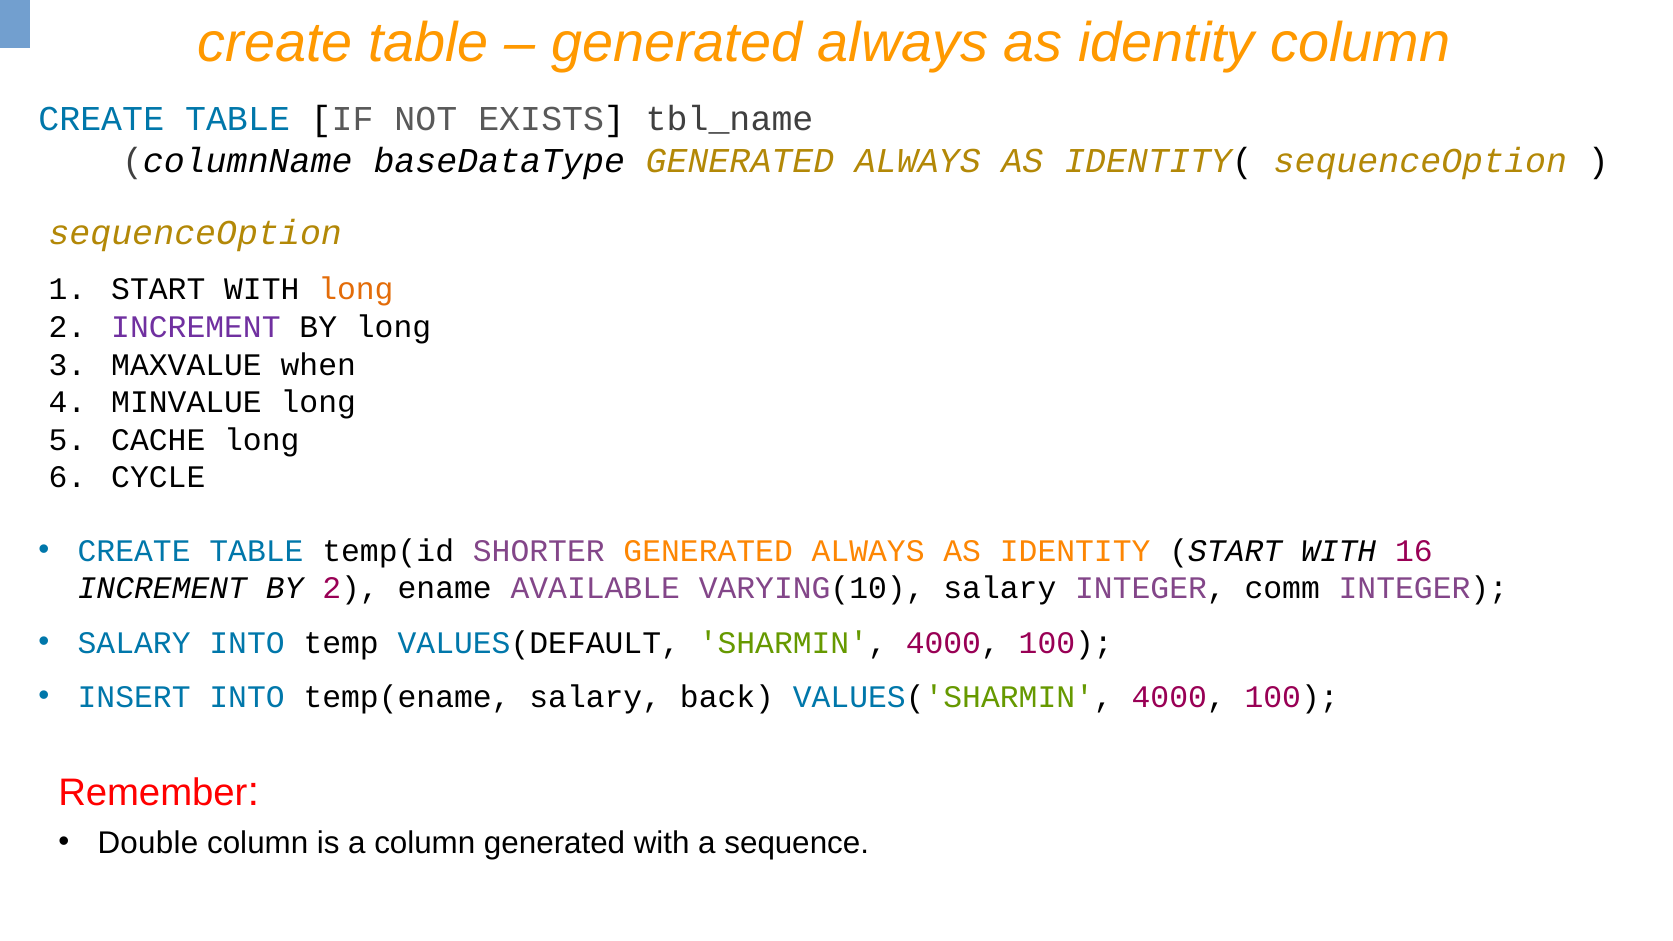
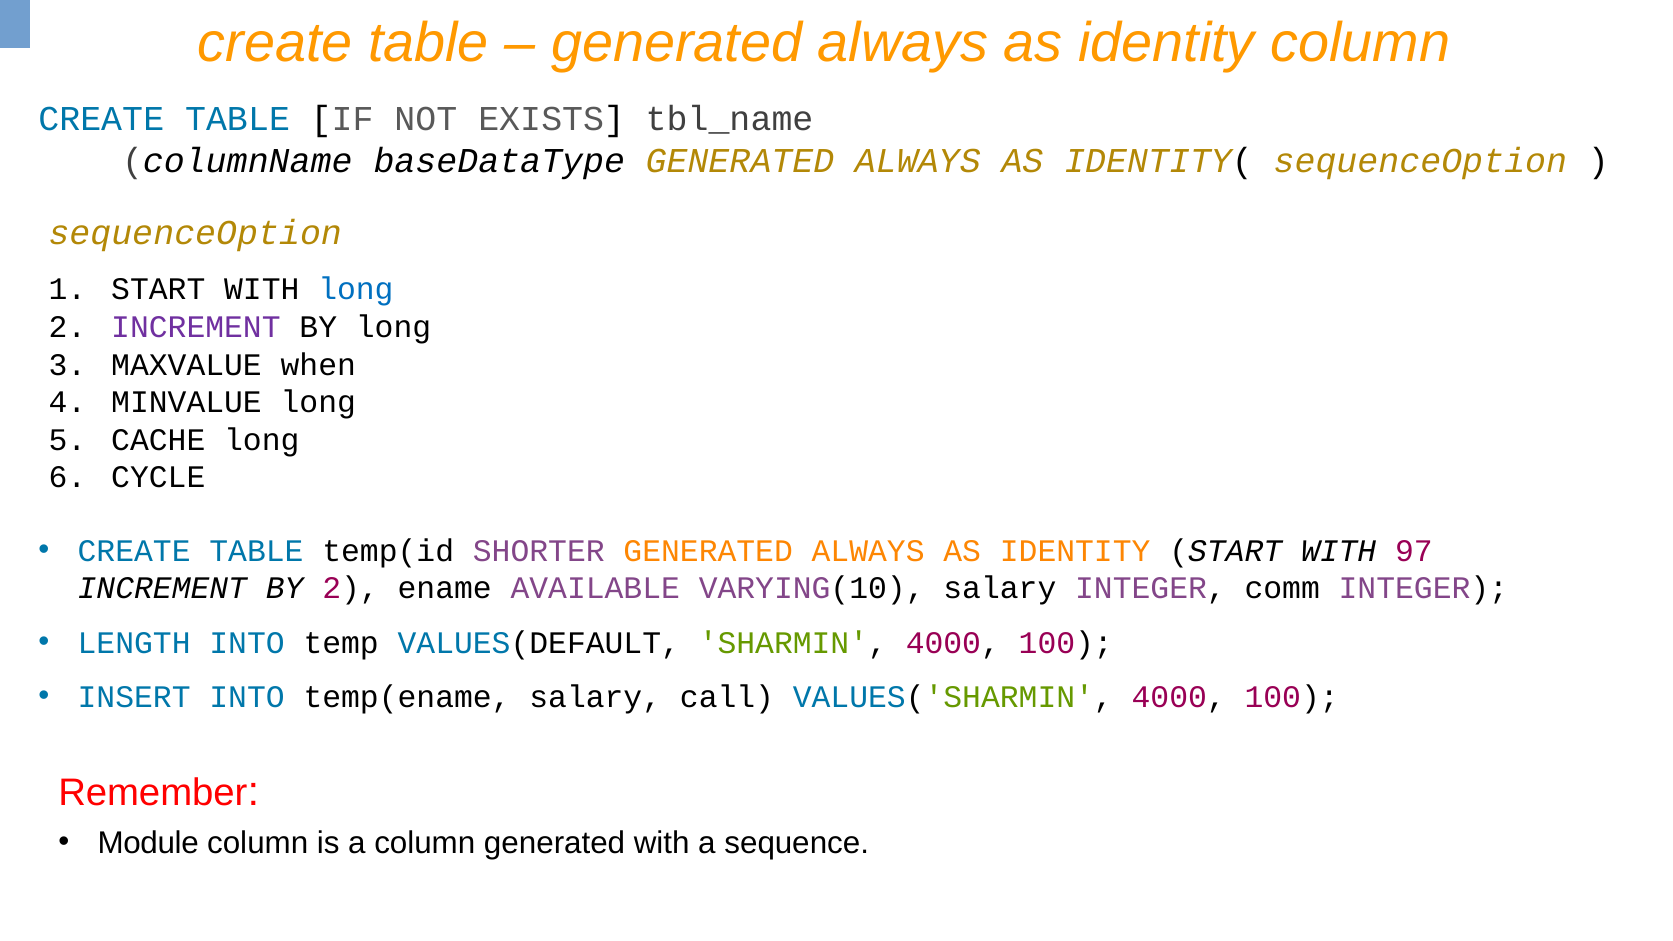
long at (356, 289) colour: orange -> blue
16: 16 -> 97
SALARY at (134, 643): SALARY -> LENGTH
back: back -> call
Double: Double -> Module
